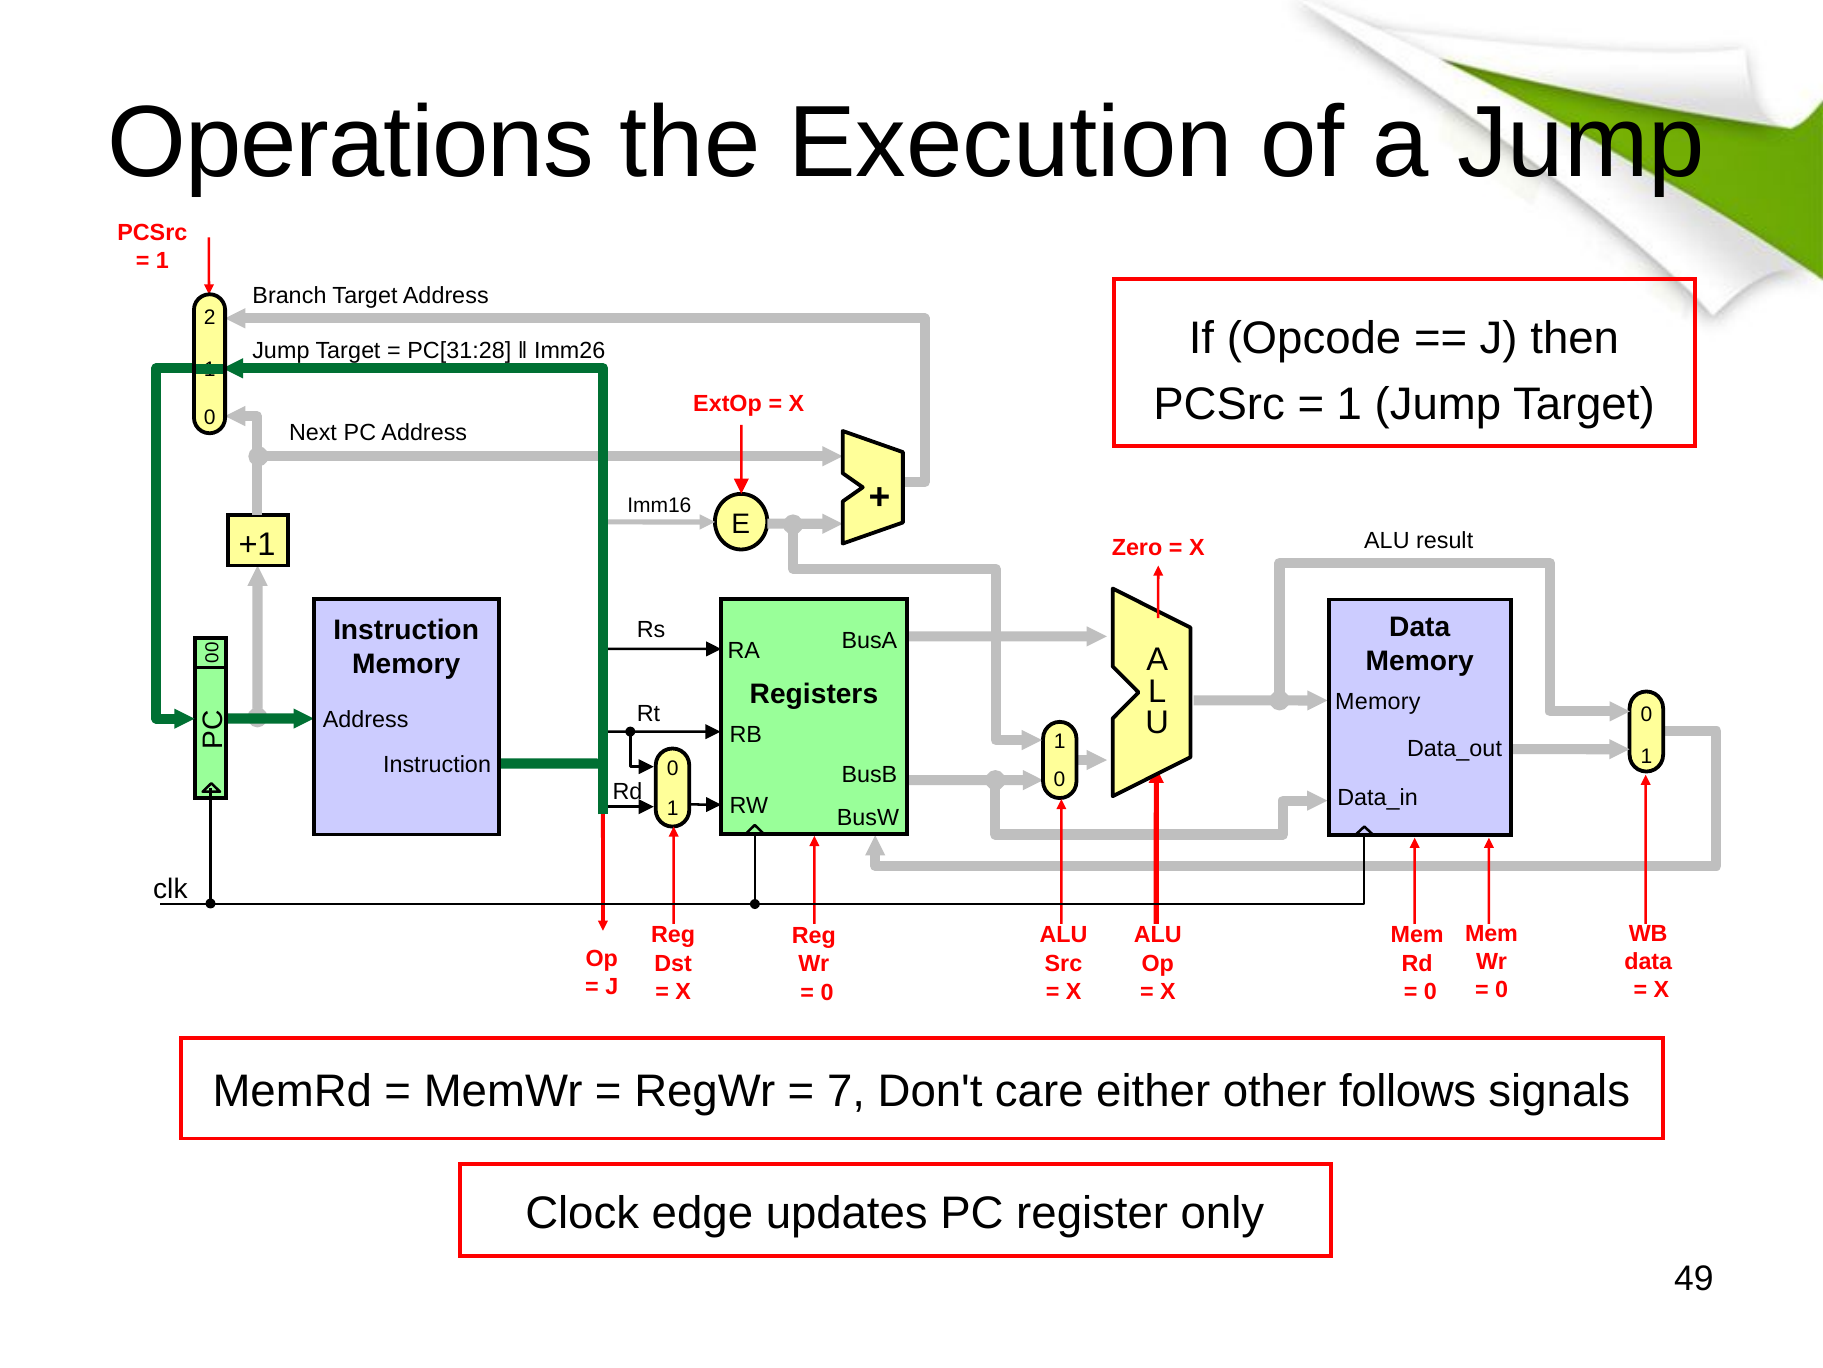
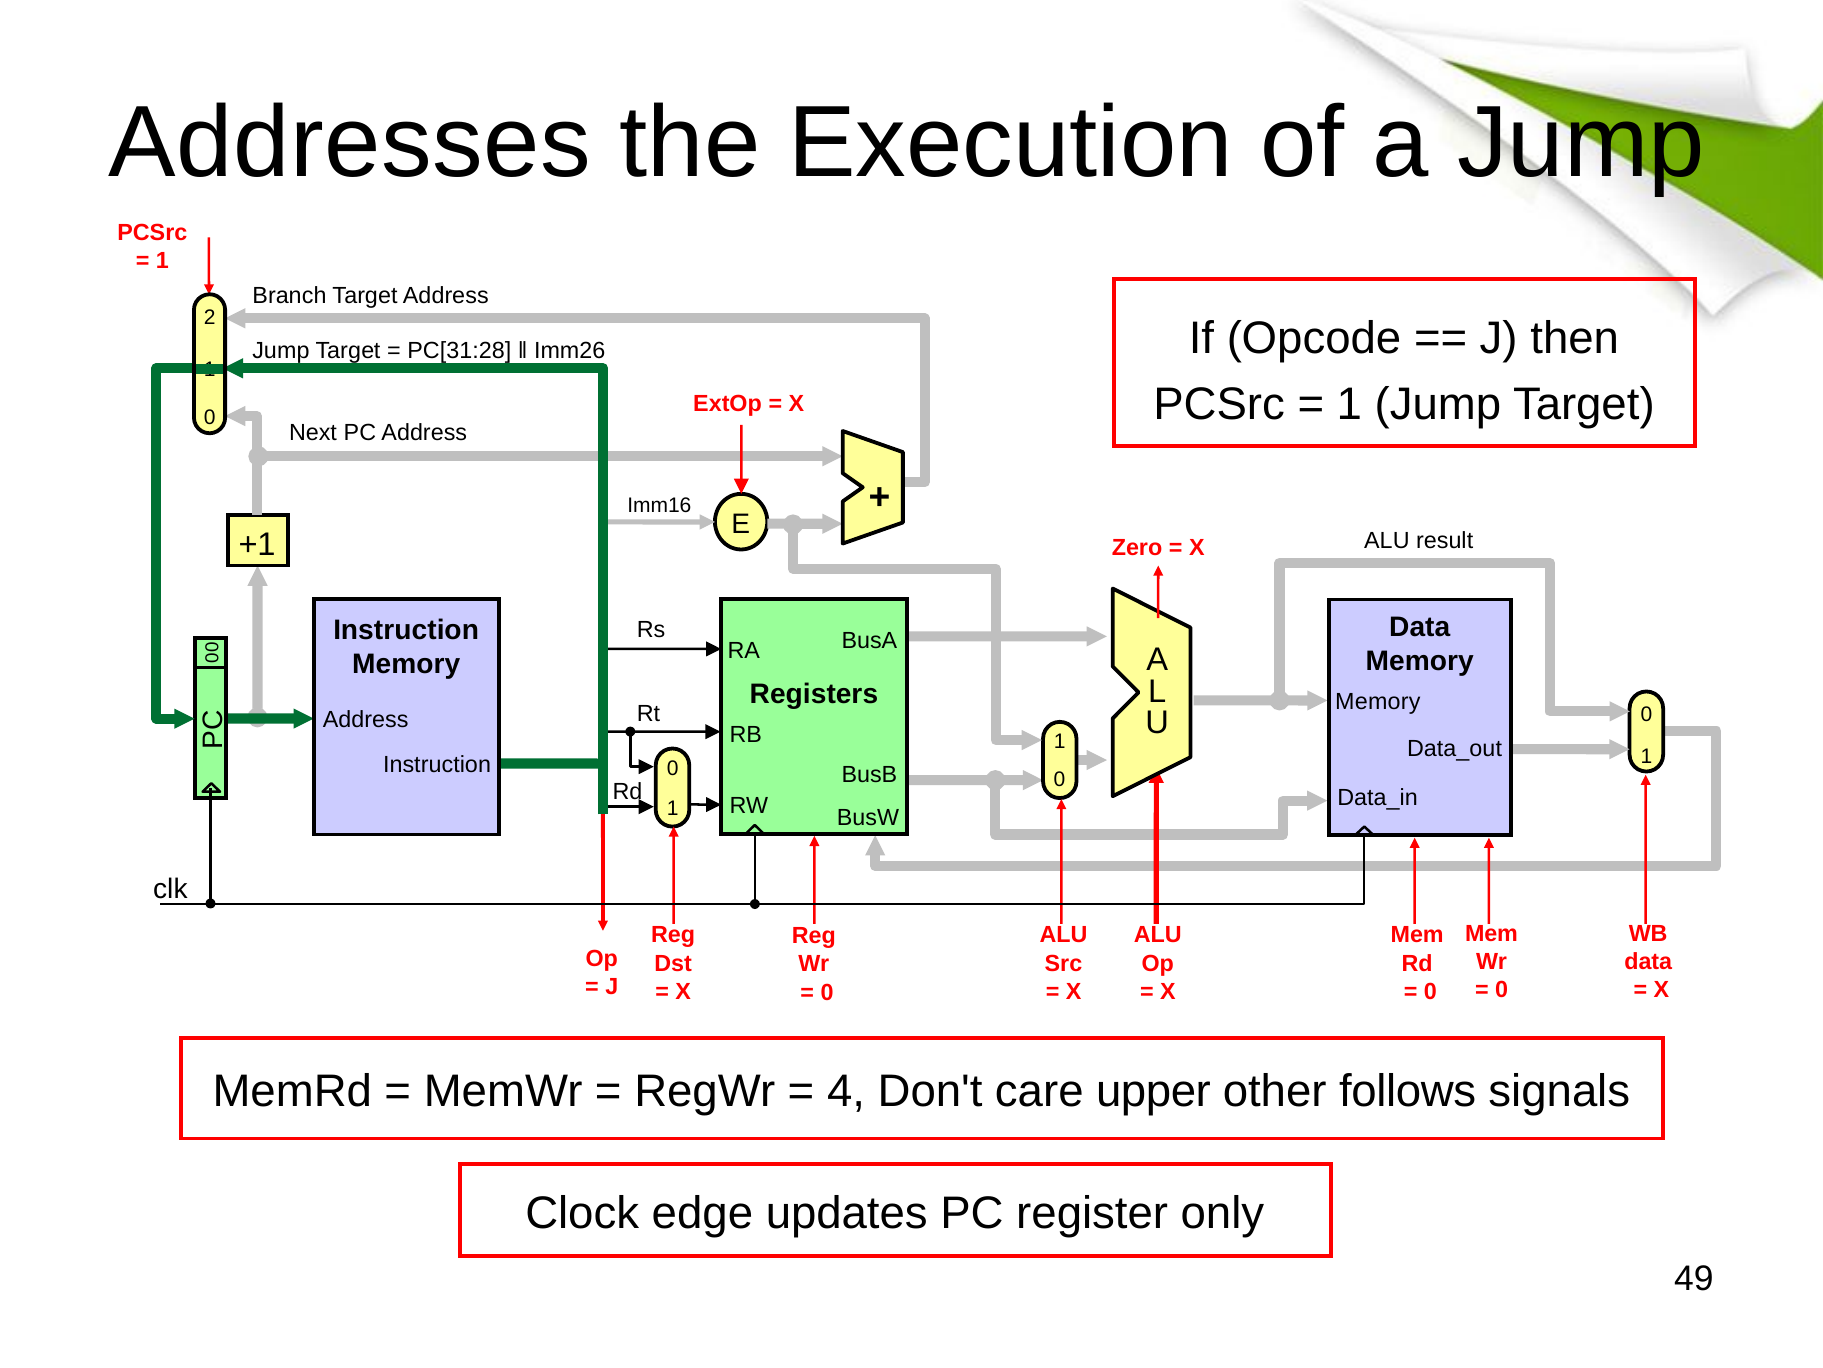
Operations: Operations -> Addresses
7: 7 -> 4
either: either -> upper
